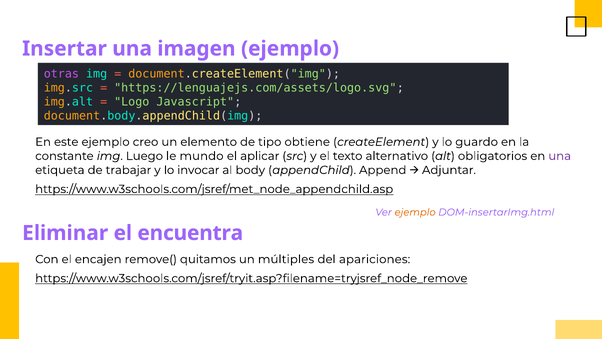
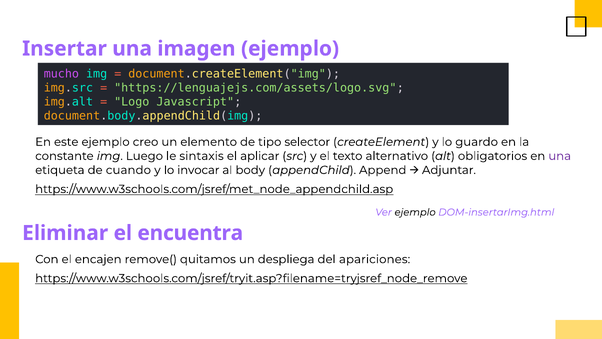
otras: otras -> mucho
obtiene: obtiene -> selector
mundo: mundo -> sintaxis
trabajar: trabajar -> cuando
ejemplo at (415, 212) colour: orange -> black
múltiples: múltiples -> despliega
